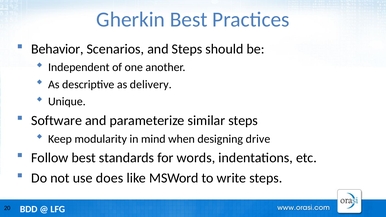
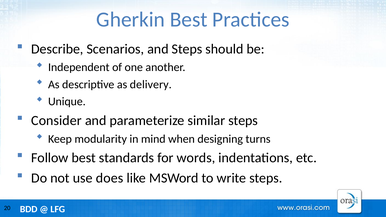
Behavior: Behavior -> Describe
Software: Software -> Consider
drive: drive -> turns
